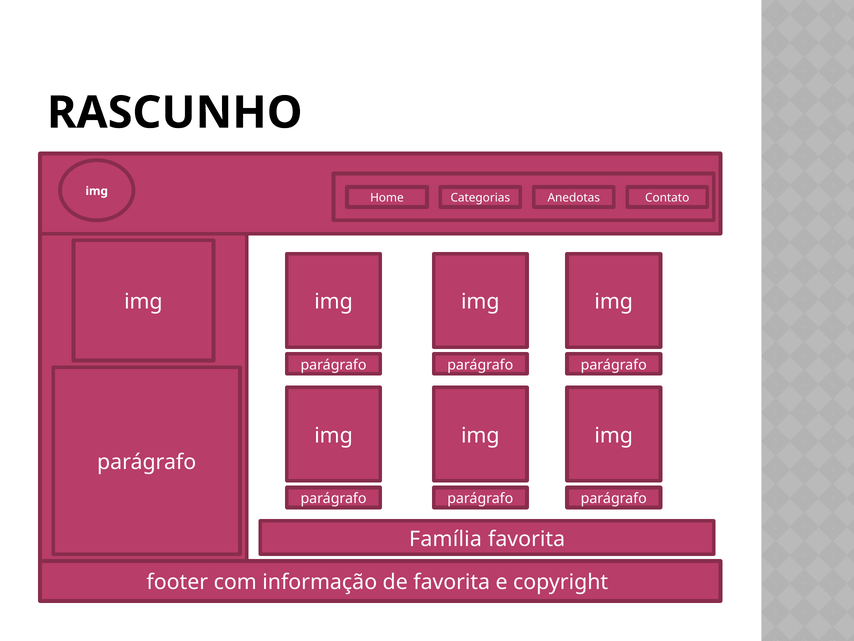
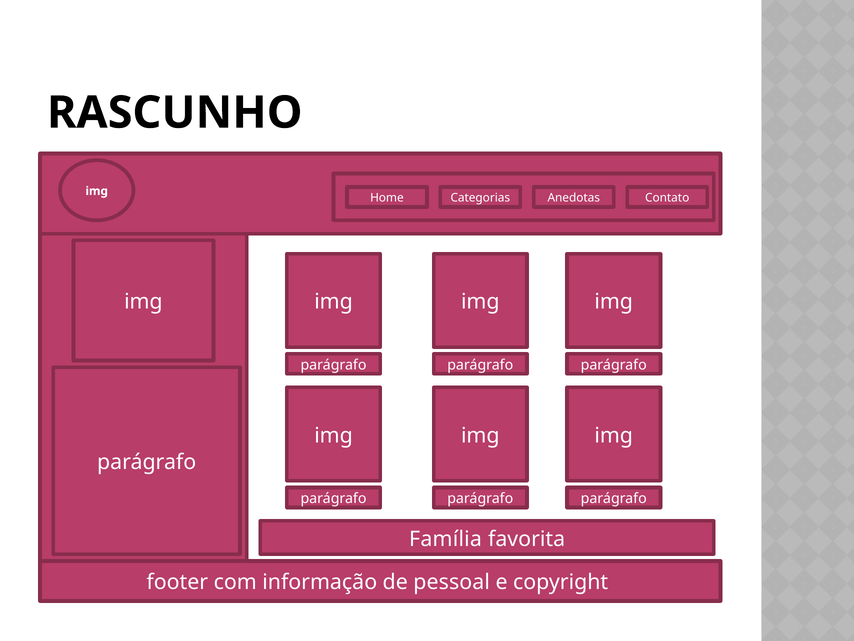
de favorita: favorita -> pessoal
